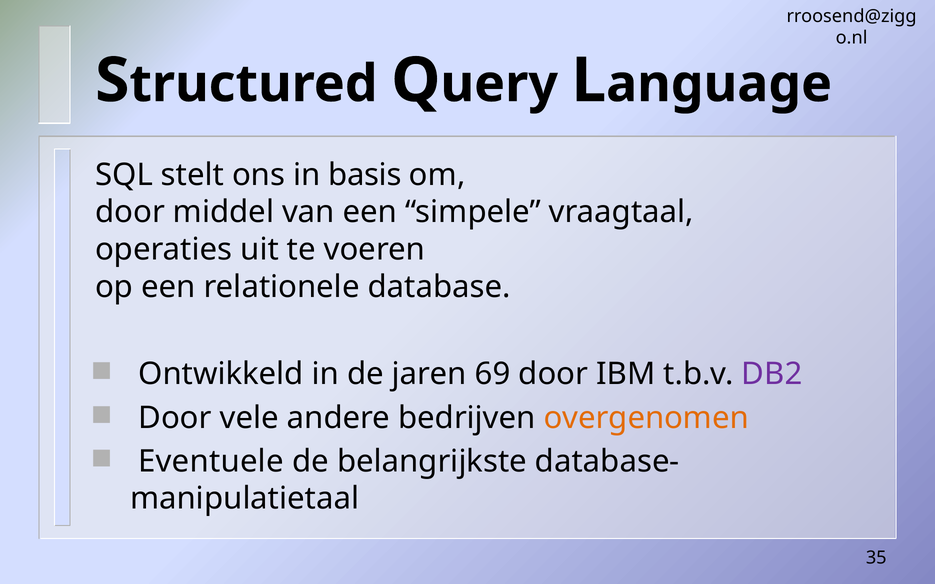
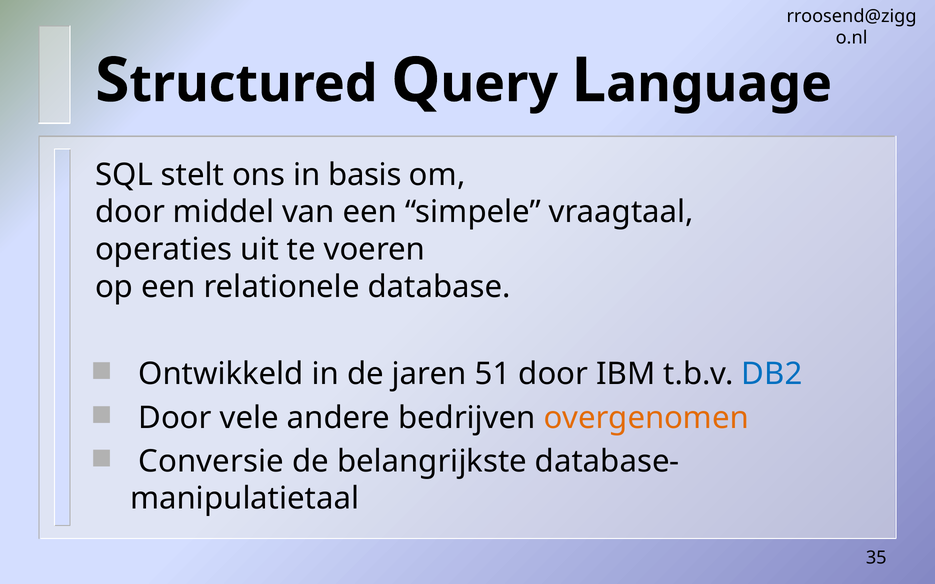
69: 69 -> 51
DB2 colour: purple -> blue
Eventuele: Eventuele -> Conversie
